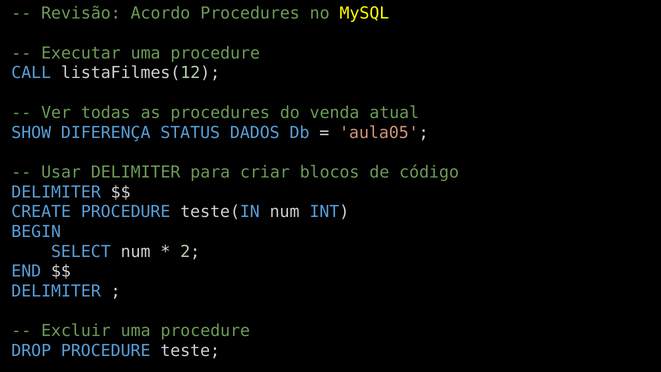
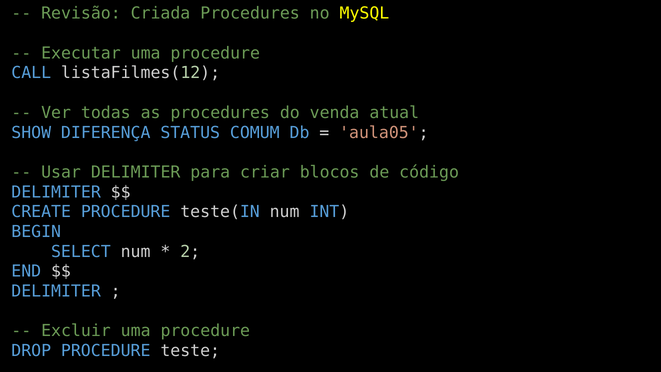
Acordo: Acordo -> Criada
DADOS: DADOS -> COMUM
